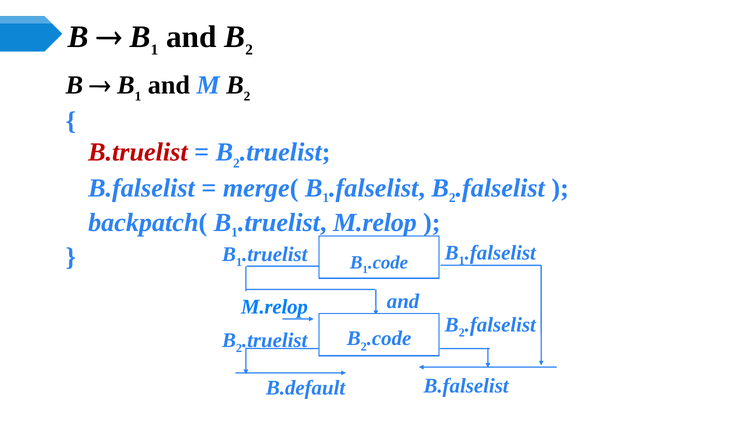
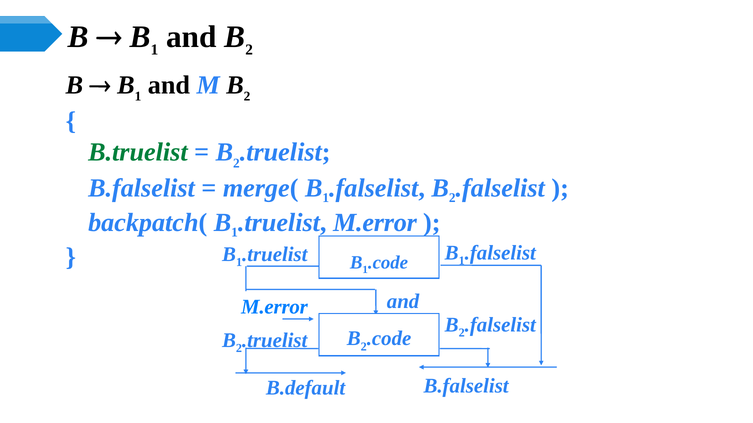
B.truelist colour: red -> green
M.relop at (375, 223): M.relop -> M.error
M.relop at (274, 307): M.relop -> M.error
